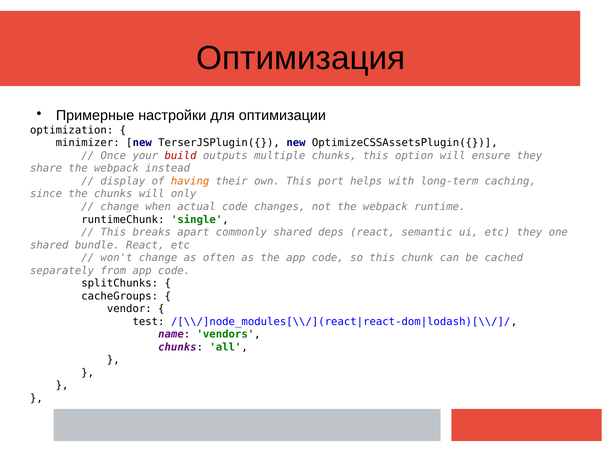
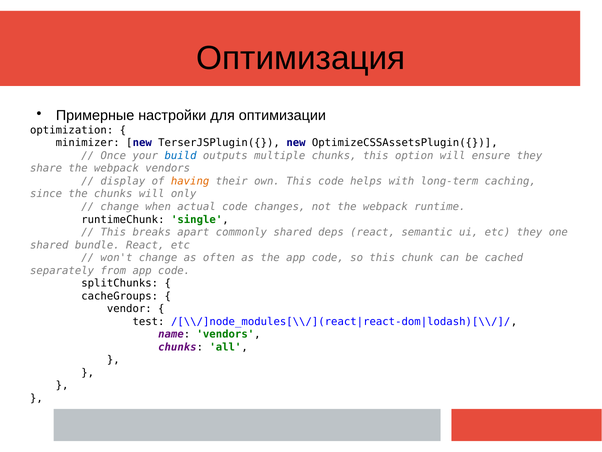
build colour: red -> blue
webpack instead: instead -> vendors
This port: port -> code
